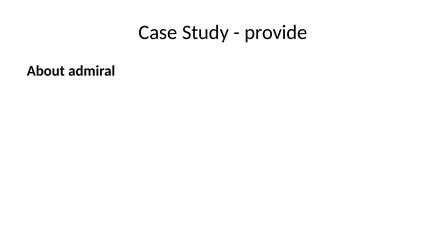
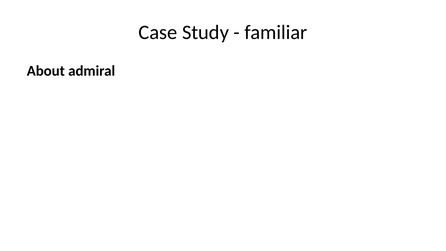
provide: provide -> familiar
